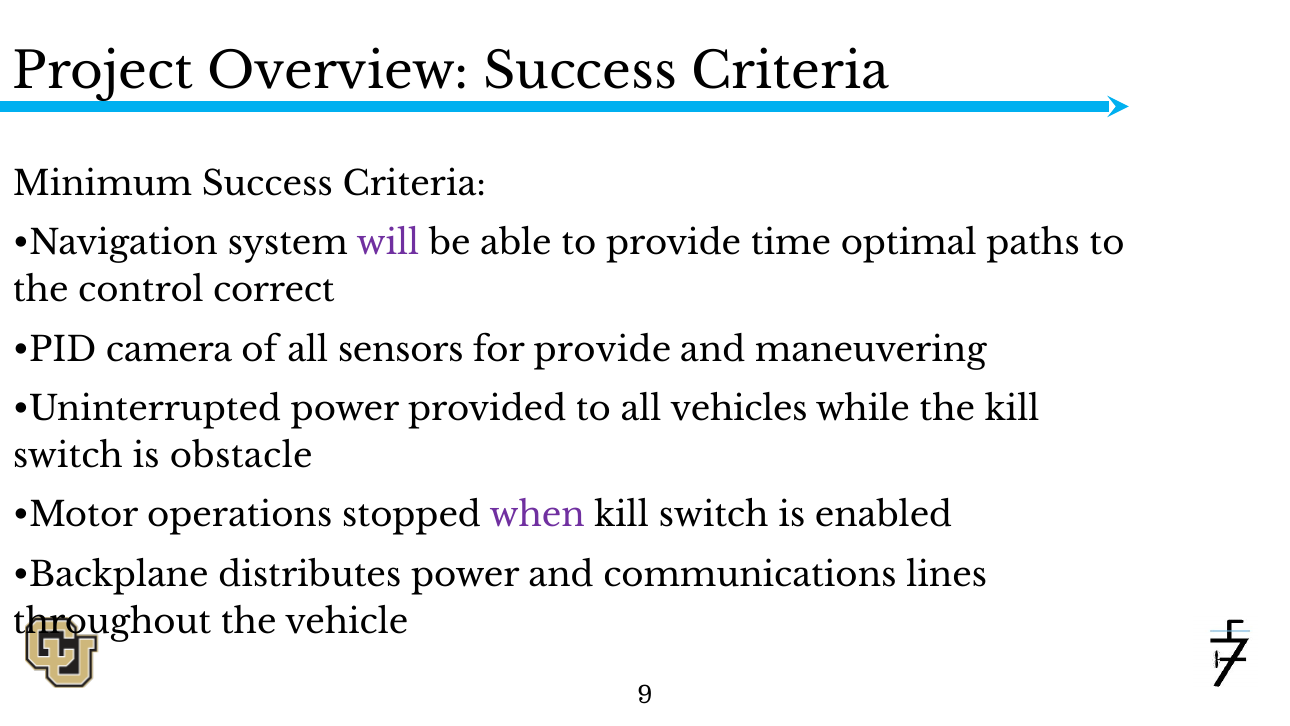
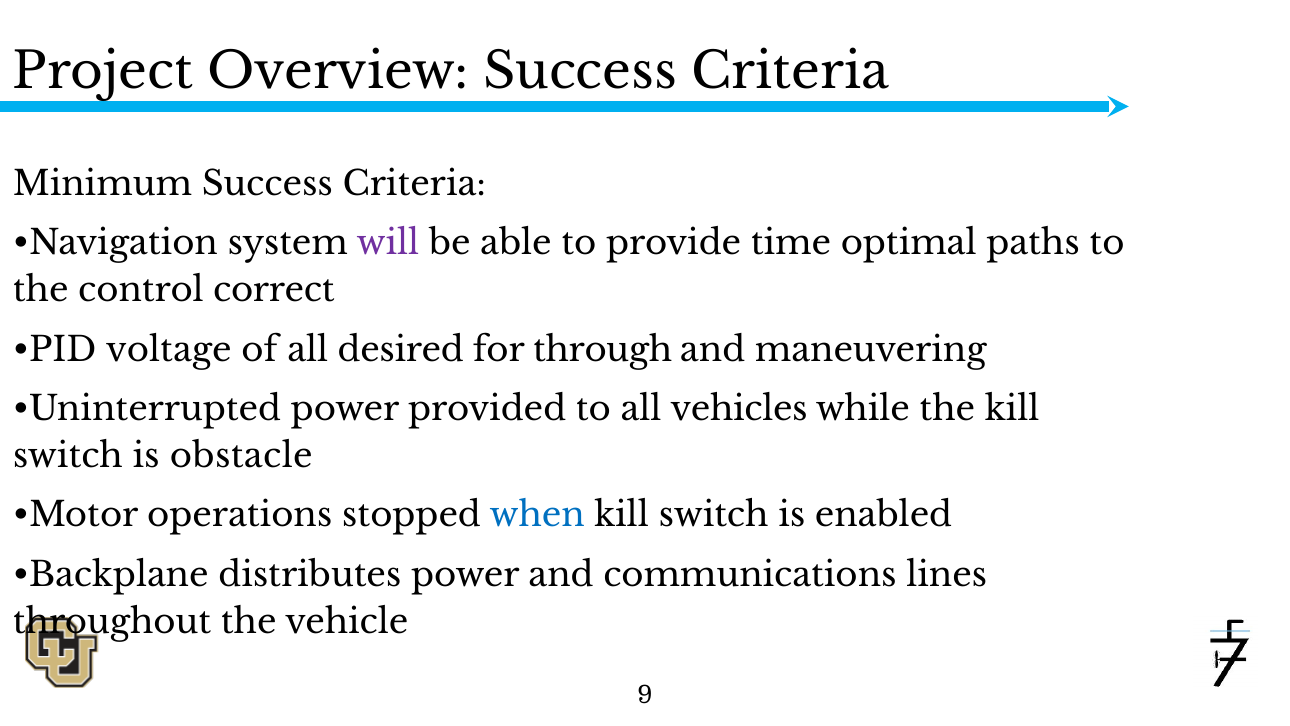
camera: camera -> voltage
sensors: sensors -> desired
for provide: provide -> through
when colour: purple -> blue
